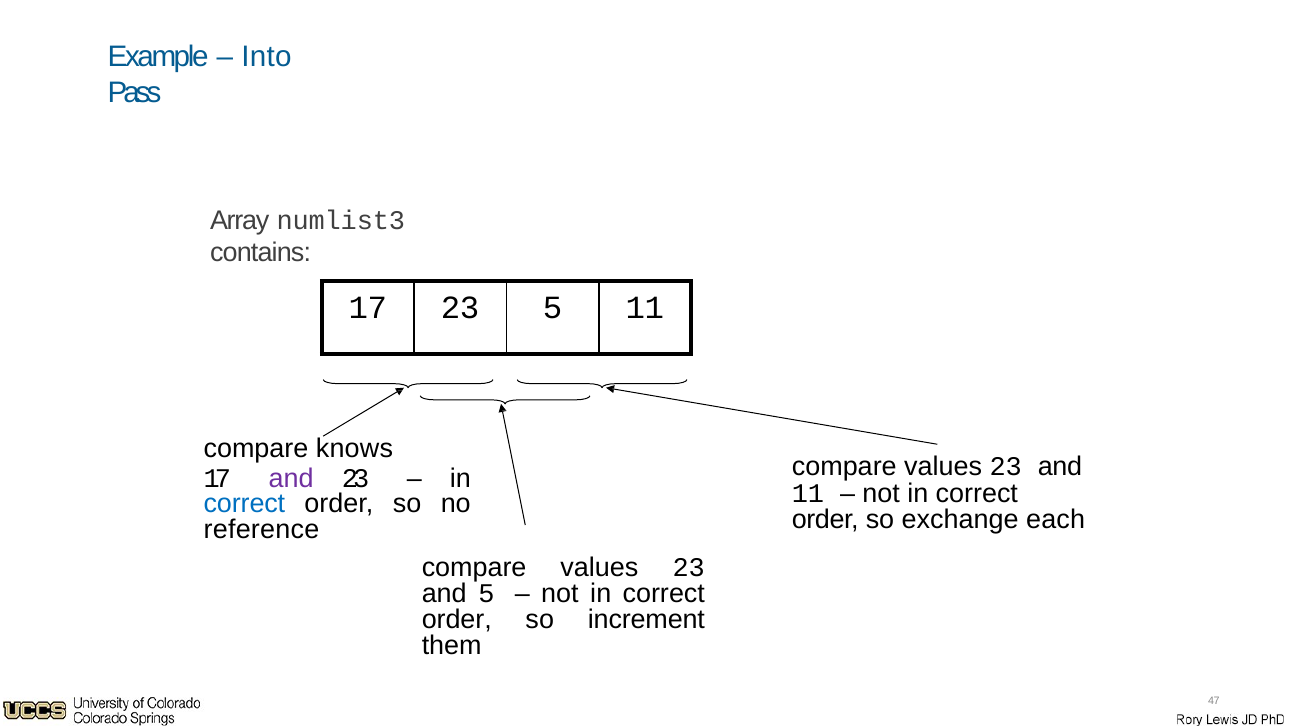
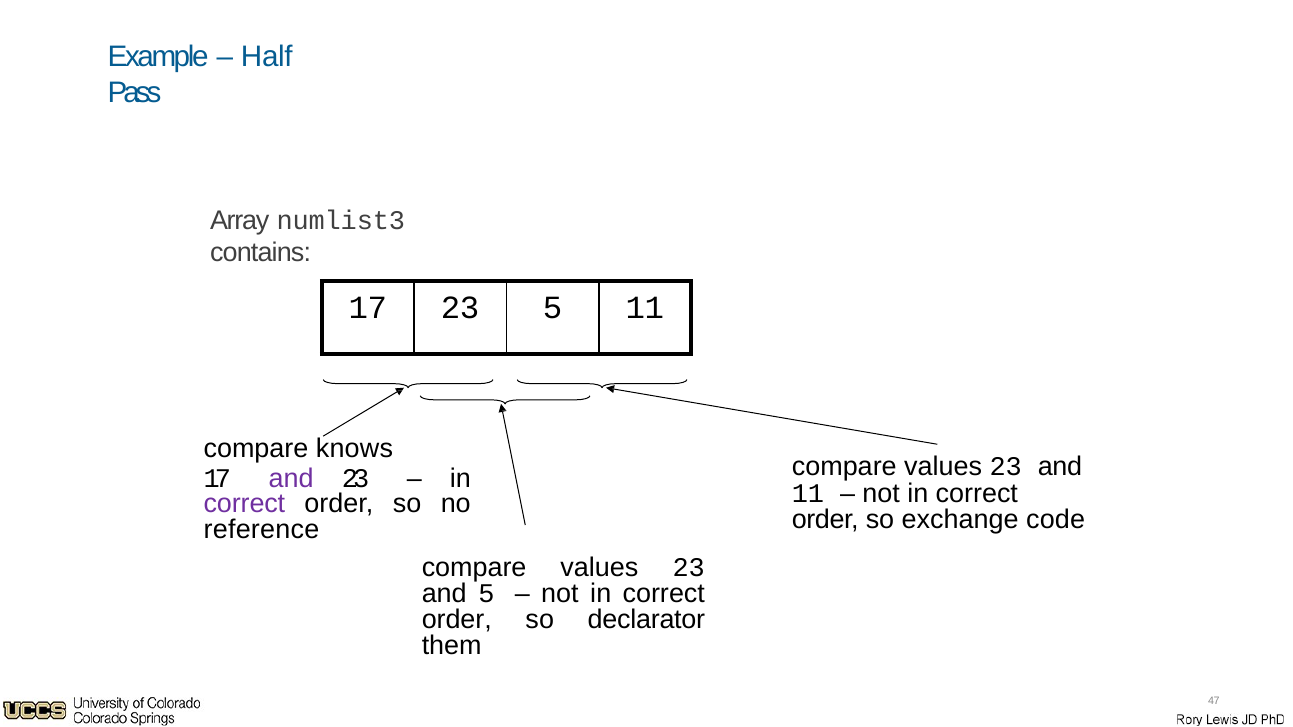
Into: Into -> Half
correct at (244, 504) colour: blue -> purple
each: each -> code
increment: increment -> declarator
